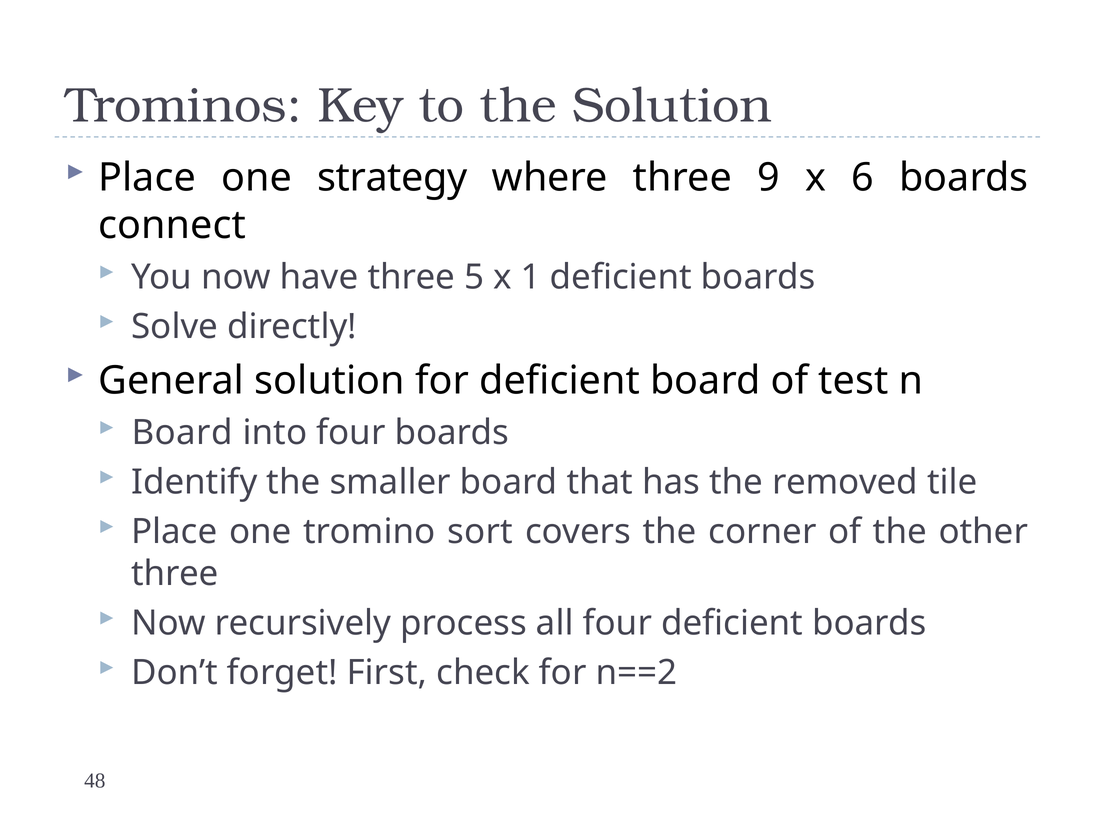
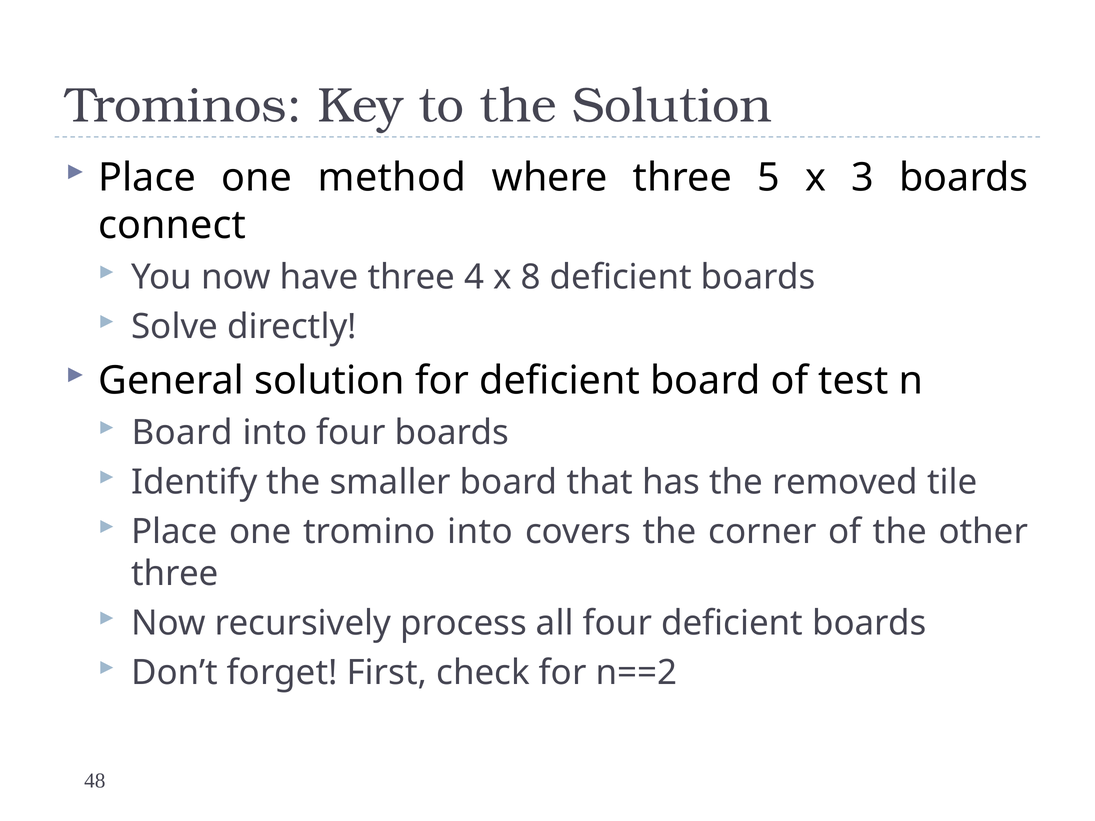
strategy: strategy -> method
9: 9 -> 5
6: 6 -> 3
5: 5 -> 4
1: 1 -> 8
tromino sort: sort -> into
